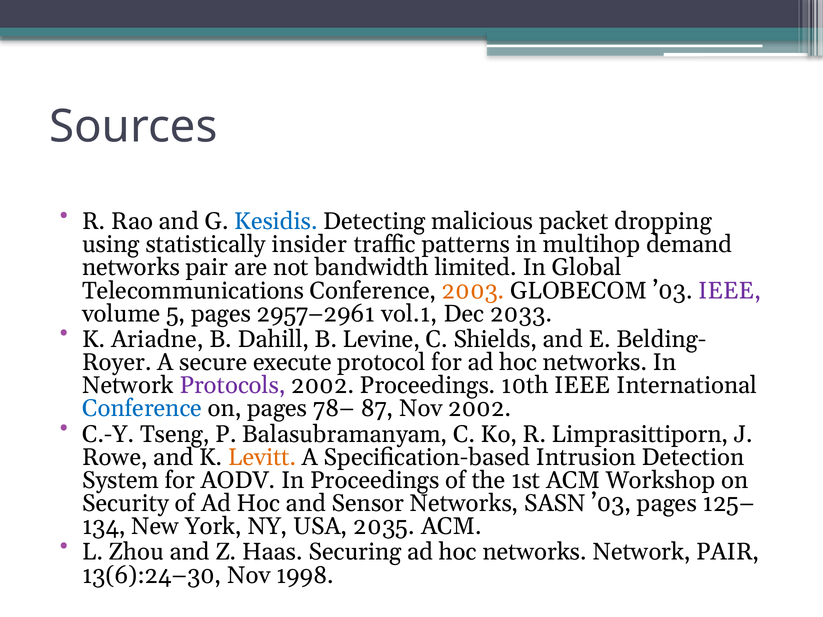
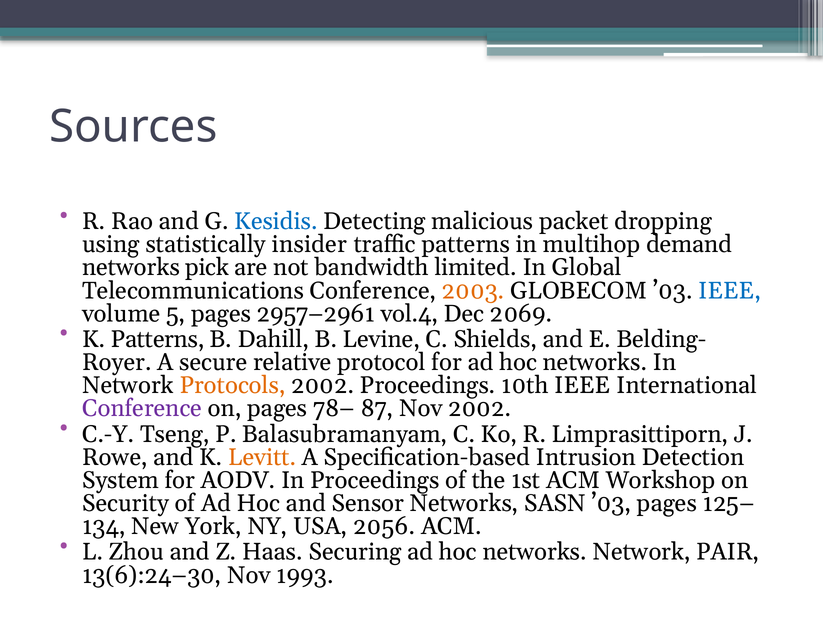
networks pair: pair -> pick
IEEE at (730, 291) colour: purple -> blue
vol.1: vol.1 -> vol.4
2033: 2033 -> 2069
K Ariadne: Ariadne -> Patterns
execute: execute -> relative
Protocols colour: purple -> orange
Conference at (142, 409) colour: blue -> purple
2035: 2035 -> 2056
1998: 1998 -> 1993
